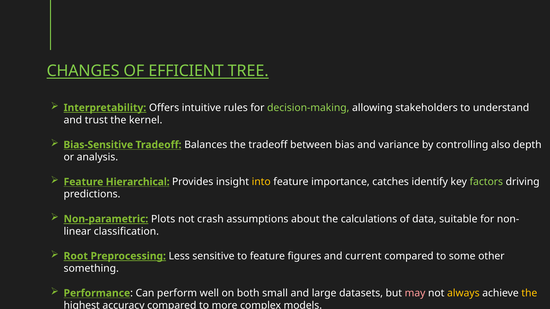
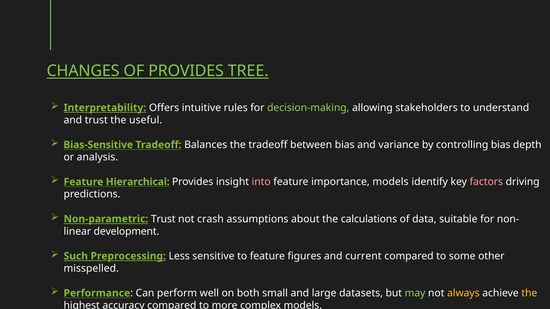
OF EFFICIENT: EFFICIENT -> PROVIDES
kernel: kernel -> useful
controlling also: also -> bias
into colour: yellow -> pink
importance catches: catches -> models
factors colour: light green -> pink
Non-parametric Plots: Plots -> Trust
classification: classification -> development
Root: Root -> Such
something: something -> misspelled
may colour: pink -> light green
